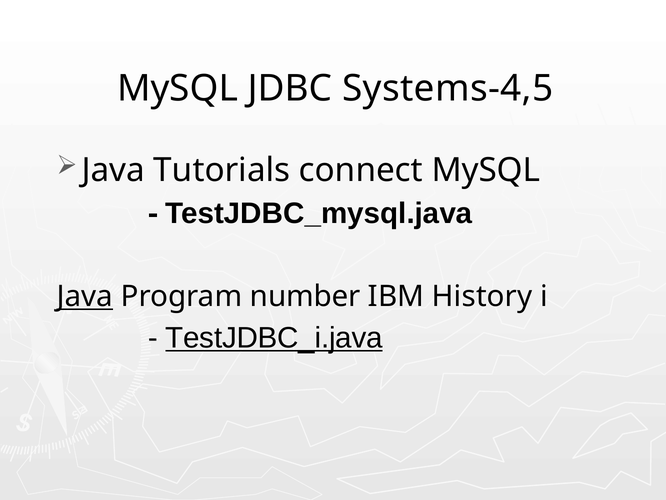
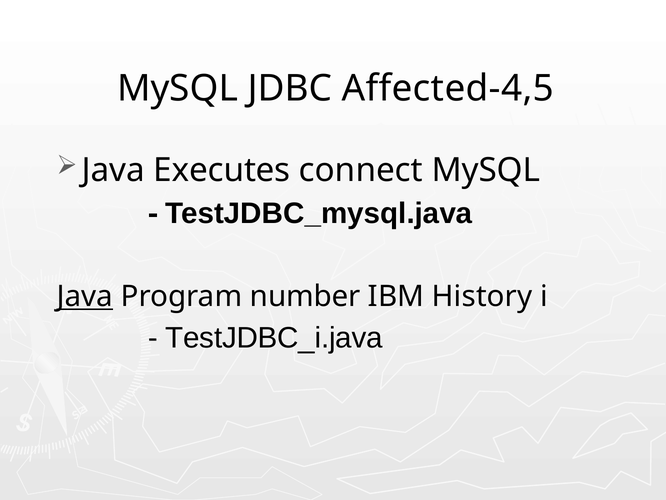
Systems-4,5: Systems-4,5 -> Affected-4,5
Tutorials: Tutorials -> Executes
TestJDBC_i.java underline: present -> none
